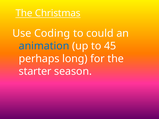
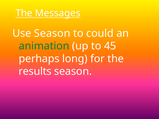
Christmas: Christmas -> Messages
Use Coding: Coding -> Season
animation colour: blue -> green
starter: starter -> results
